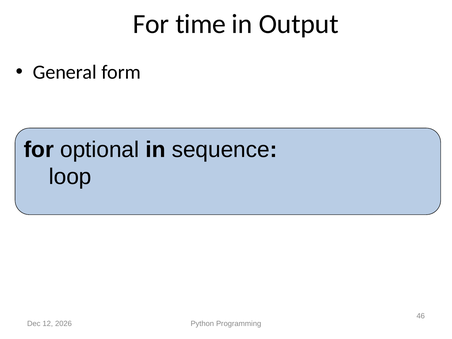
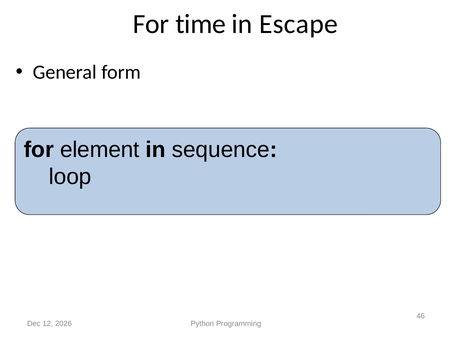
Output: Output -> Escape
optional: optional -> element
